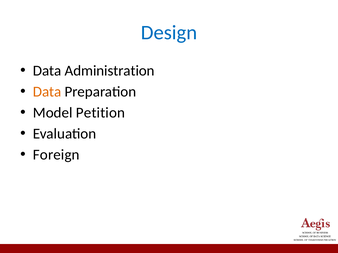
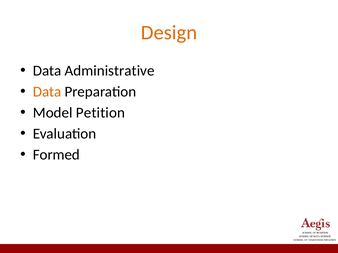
Design colour: blue -> orange
Administration: Administration -> Administrative
Foreign: Foreign -> Formed
